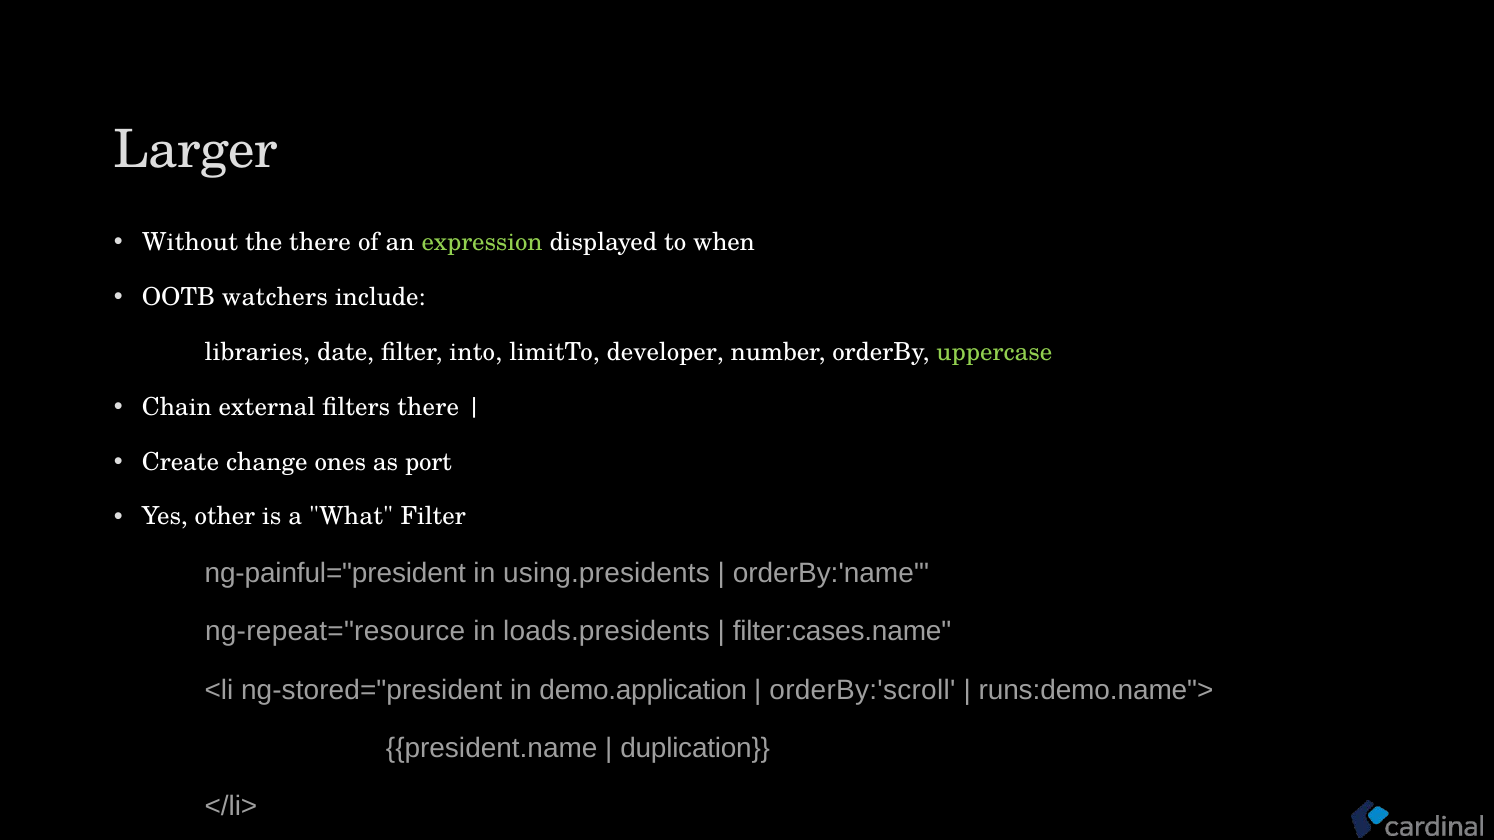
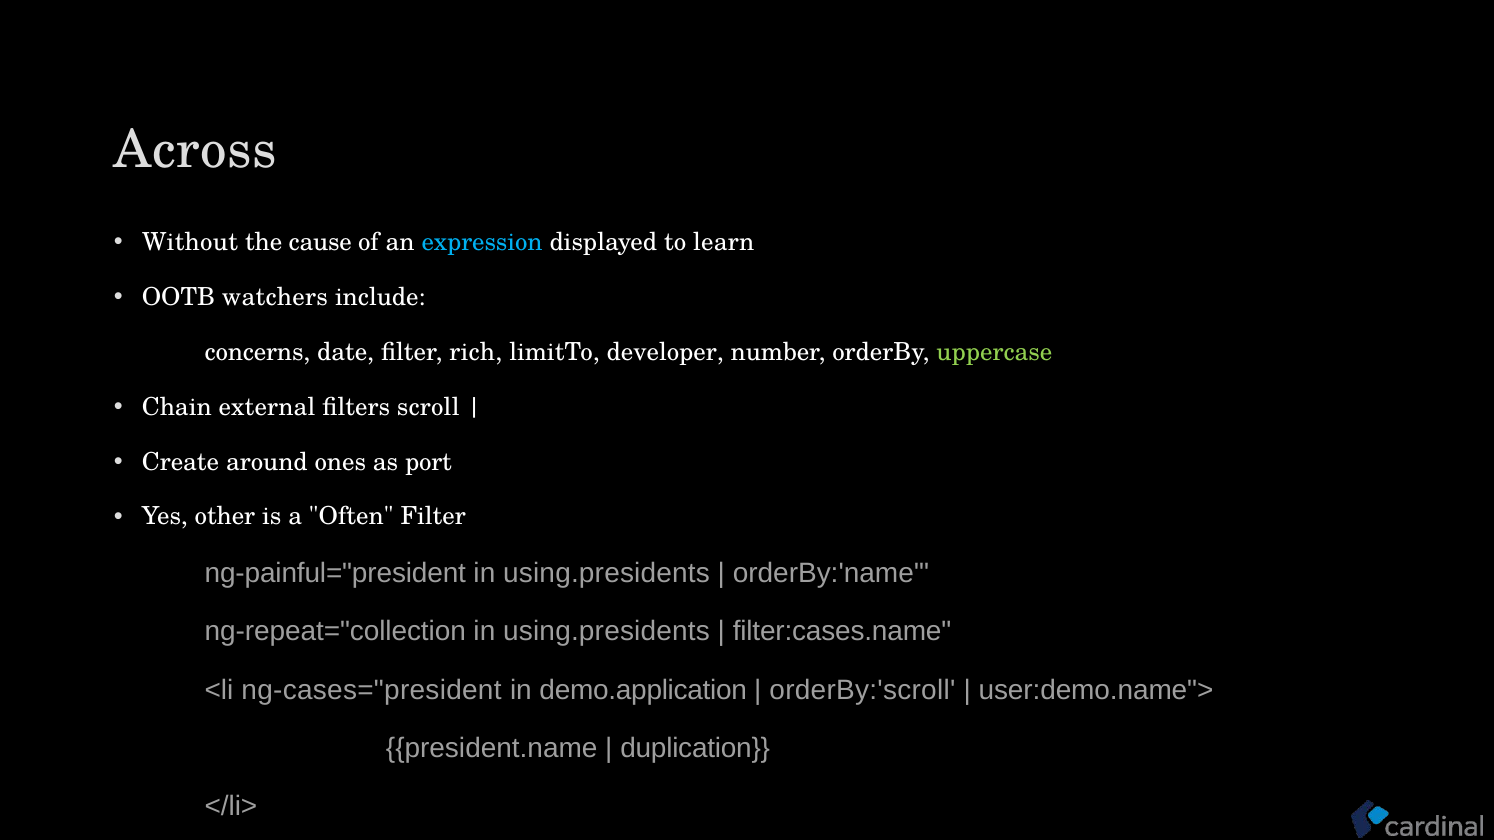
Larger: Larger -> Across
the there: there -> cause
expression colour: light green -> light blue
when: when -> learn
libraries: libraries -> concerns
into: into -> rich
filters there: there -> scroll
change: change -> around
What: What -> Often
ng-repeat="resource: ng-repeat="resource -> ng-repeat="collection
loads.presidents at (607, 632): loads.presidents -> using.presidents
ng-stored="president: ng-stored="president -> ng-cases="president
runs:demo.name">: runs:demo.name"> -> user:demo.name">
